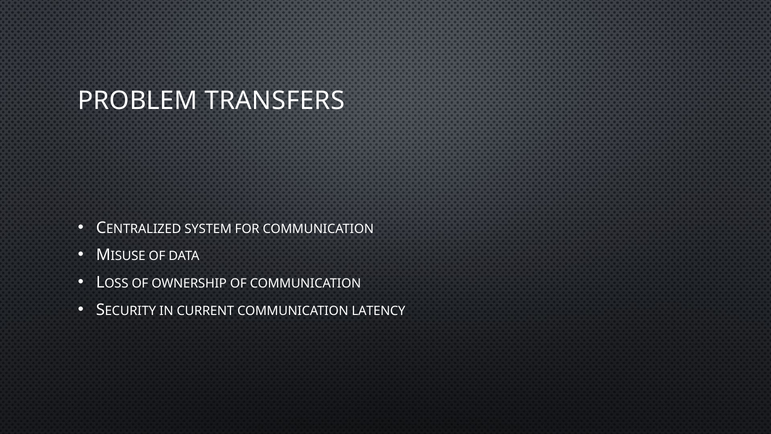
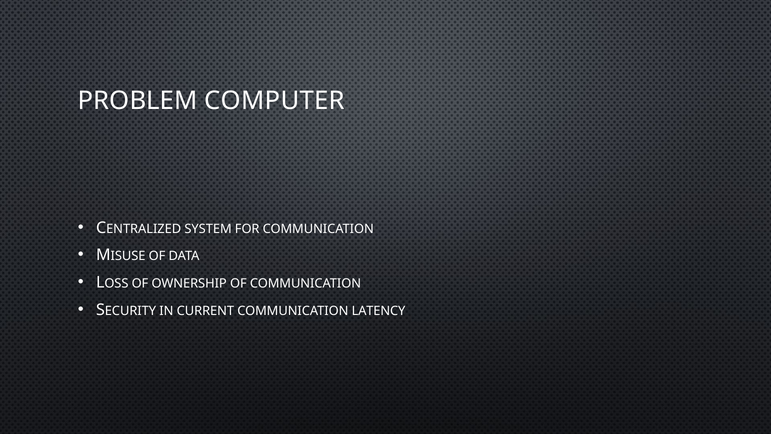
TRANSFERS: TRANSFERS -> COMPUTER
